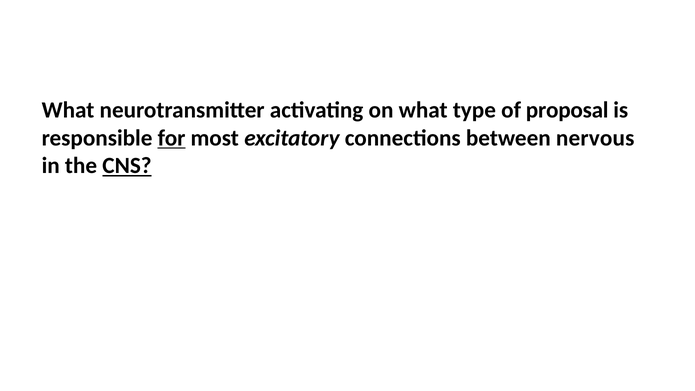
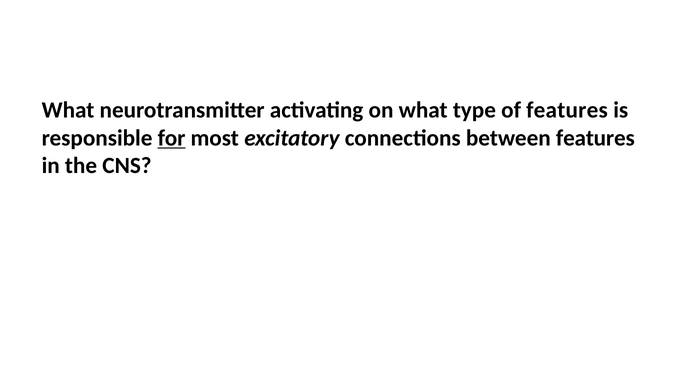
of proposal: proposal -> features
between nervous: nervous -> features
CNS underline: present -> none
